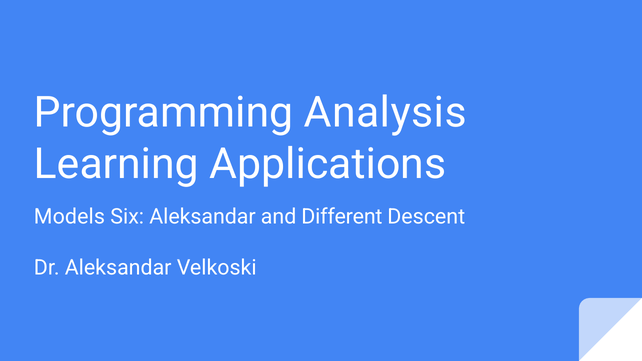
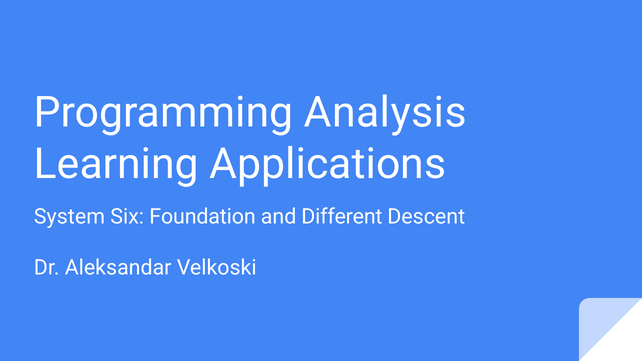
Models: Models -> System
Six Aleksandar: Aleksandar -> Foundation
